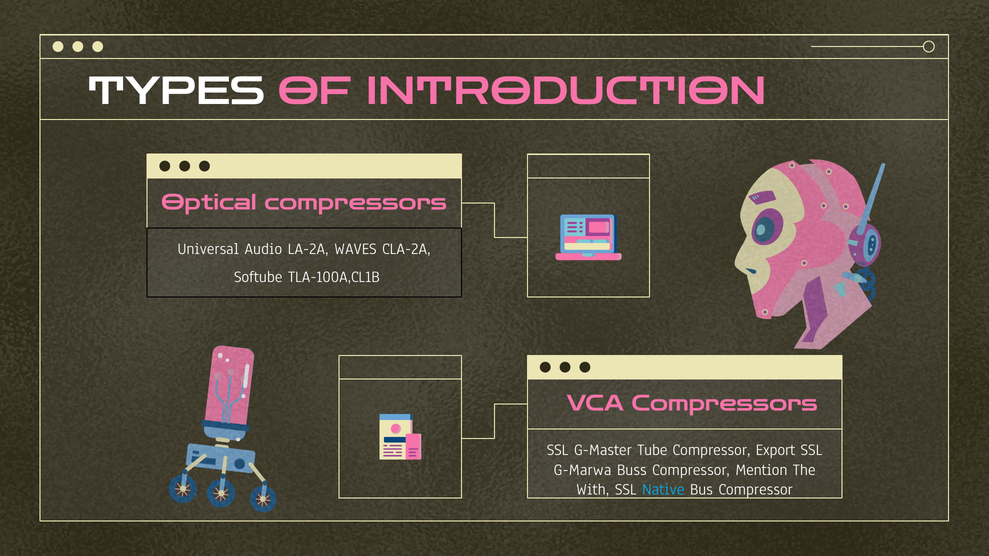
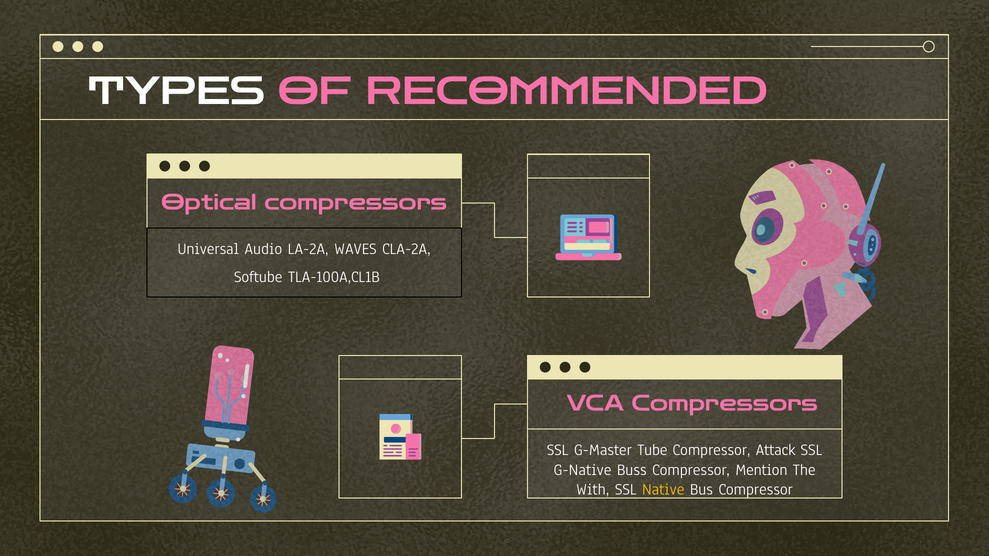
INTRODUCTION: INTRODUCTION -> RECOMMENDED
Export: Export -> Attack
G-Marwa: G-Marwa -> G-Native
Native colour: light blue -> yellow
